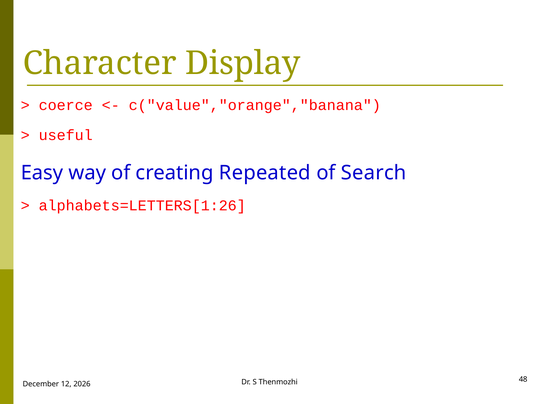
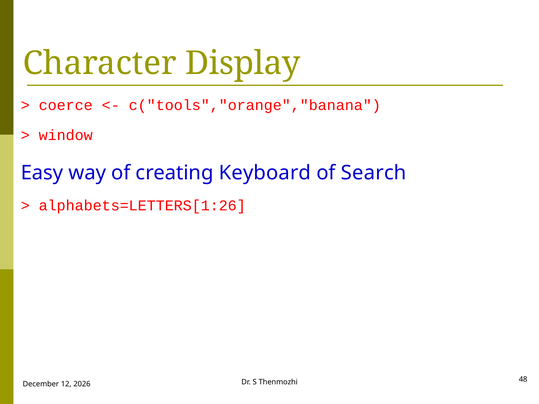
c("value","orange","banana: c("value","orange","banana -> c("tools","orange","banana
useful: useful -> window
Repeated: Repeated -> Keyboard
